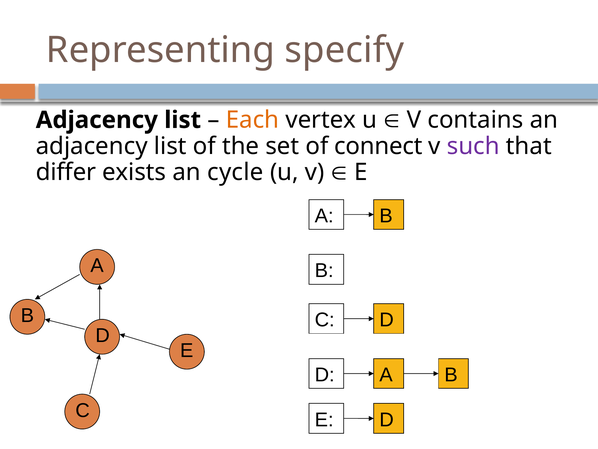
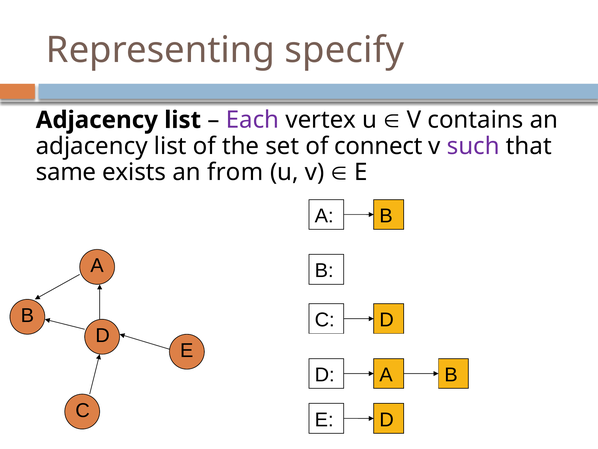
Each colour: orange -> purple
differ: differ -> same
cycle: cycle -> from
